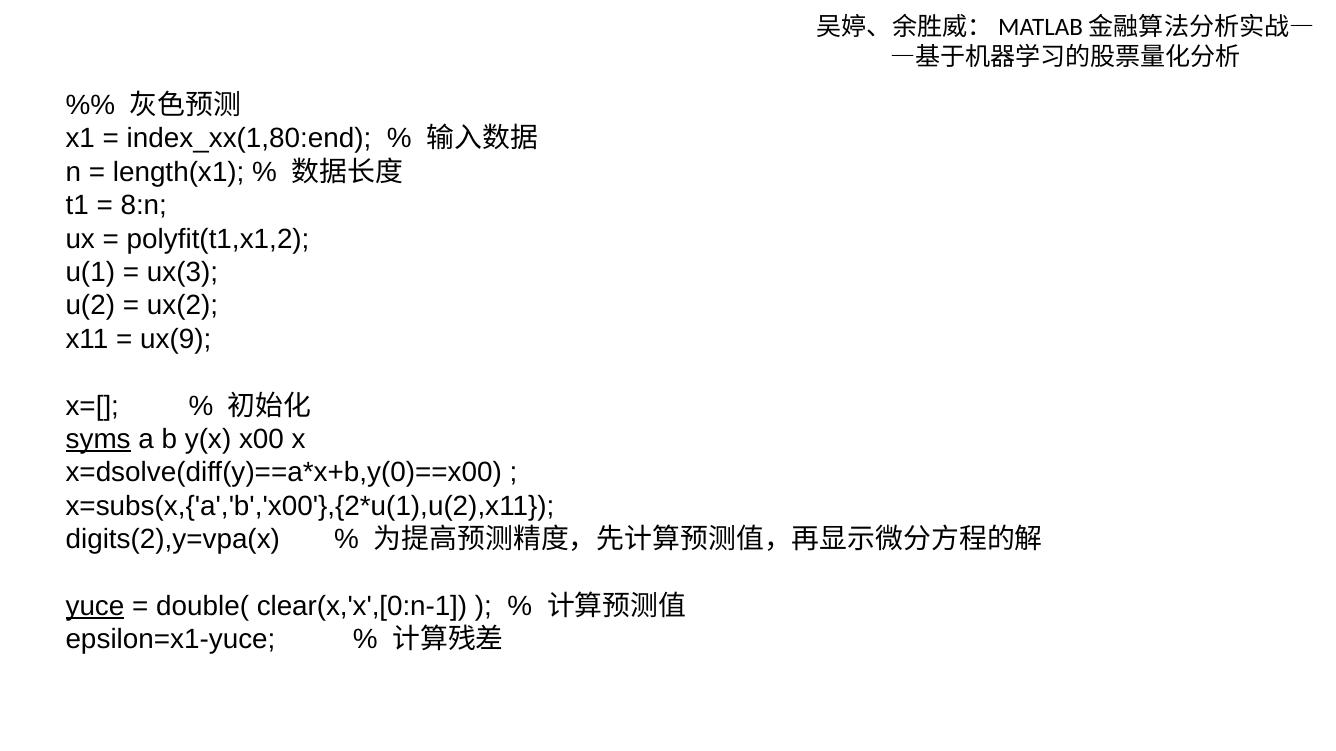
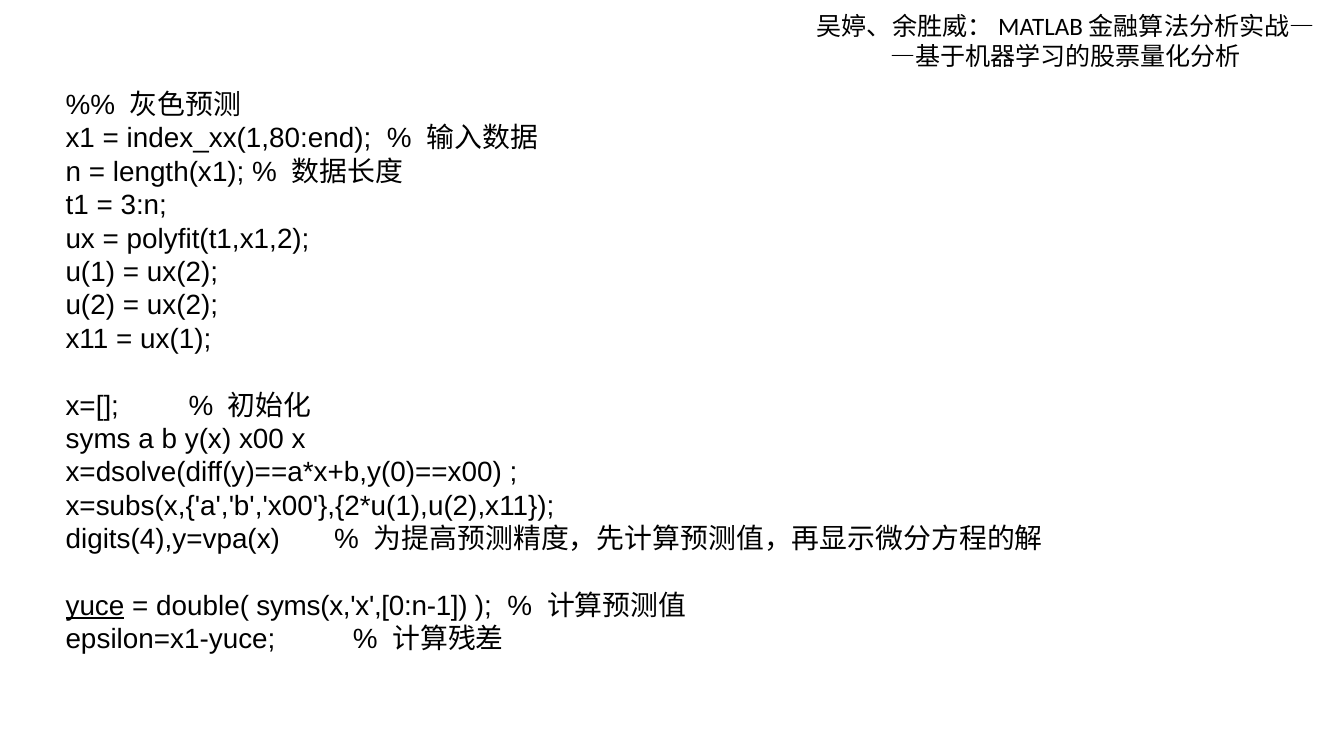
8:n: 8:n -> 3:n
ux(3 at (182, 272): ux(3 -> ux(2
ux(9: ux(9 -> ux(1
syms underline: present -> none
digits(2),y=vpa(x: digits(2),y=vpa(x -> digits(4),y=vpa(x
clear(x,'x',[0:n-1: clear(x,'x',[0:n-1 -> syms(x,'x',[0:n-1
